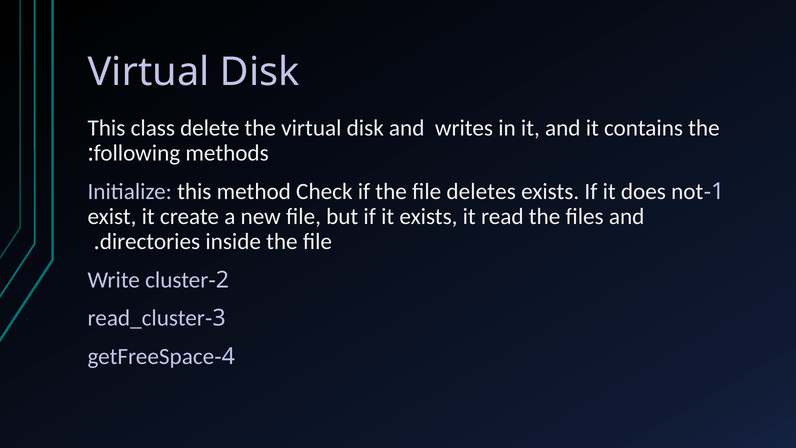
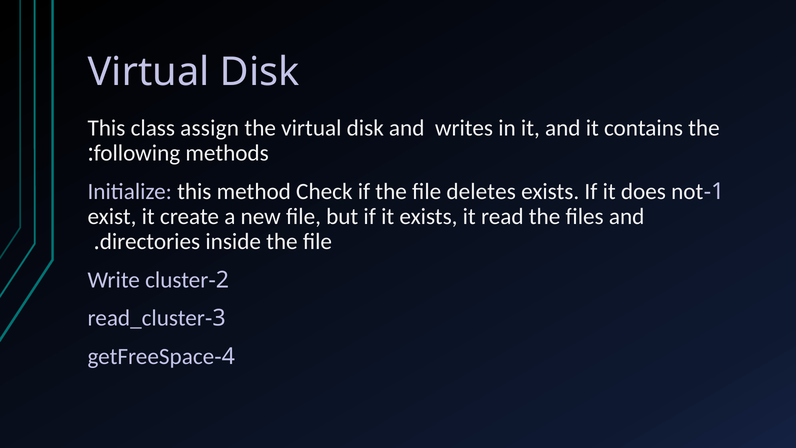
delete: delete -> assign
